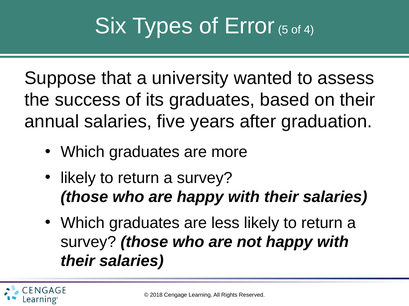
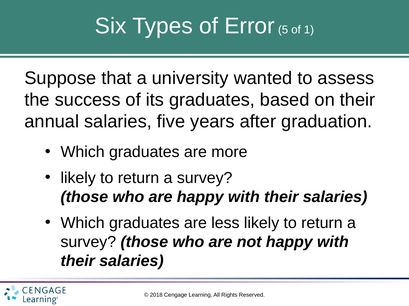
4: 4 -> 1
